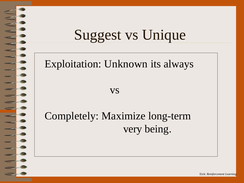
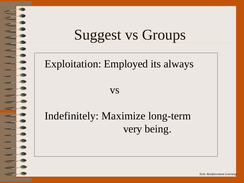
Unique: Unique -> Groups
Unknown: Unknown -> Employed
Completely: Completely -> Indefinitely
